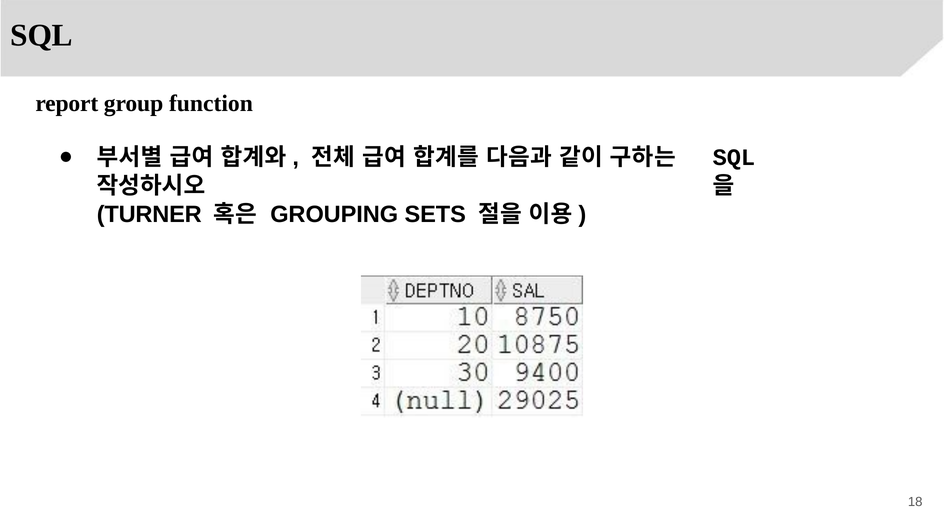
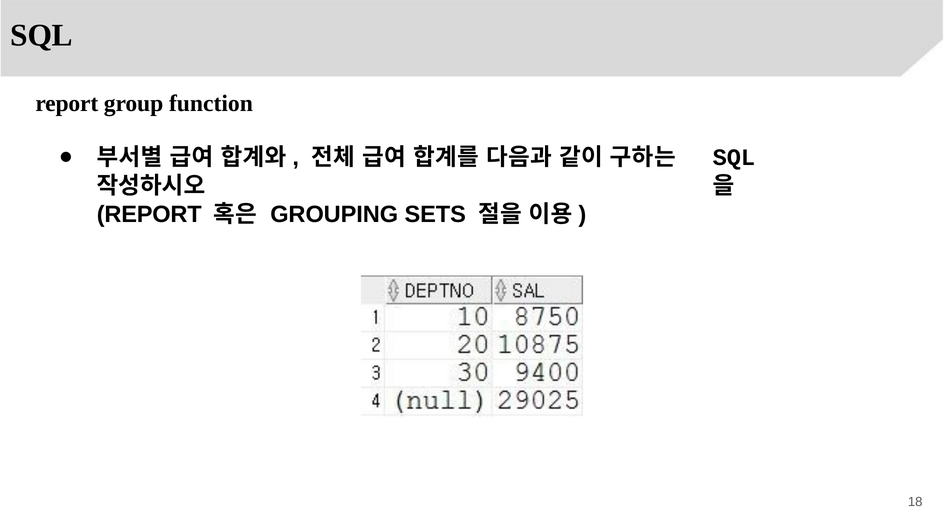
TURNER at (149, 214): TURNER -> REPORT
